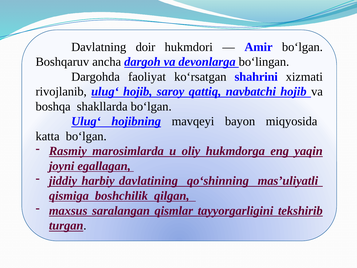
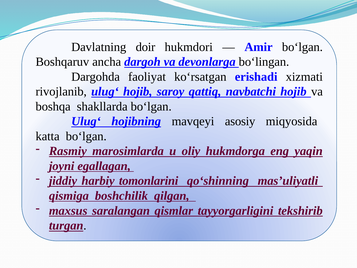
shahrini: shahrini -> erishadi
bayon: bayon -> asosiy
davlatining: davlatining -> tomonlarini
